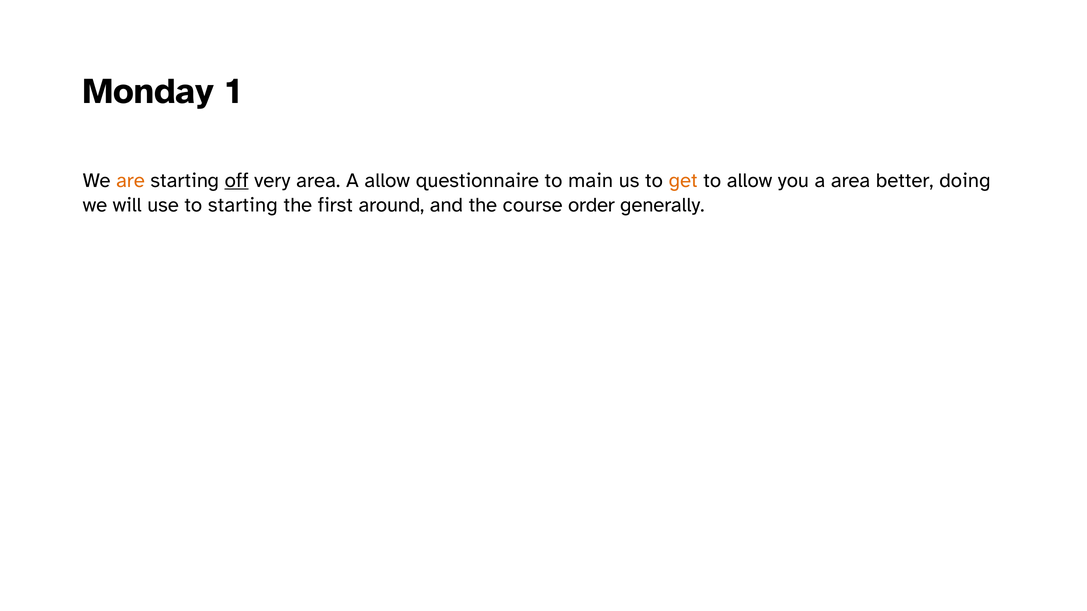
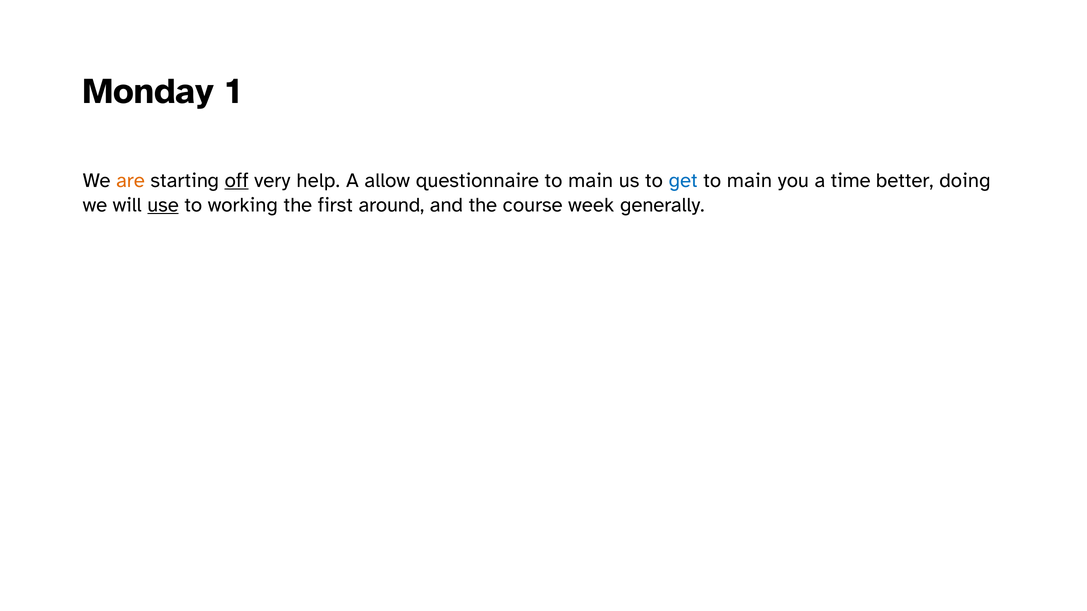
very area: area -> help
get colour: orange -> blue
allow at (750, 180): allow -> main
a area: area -> time
use underline: none -> present
to starting: starting -> working
order: order -> week
